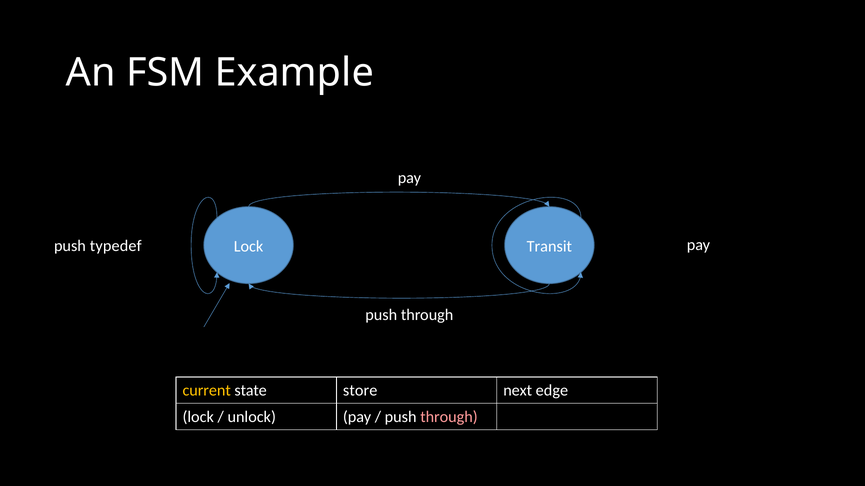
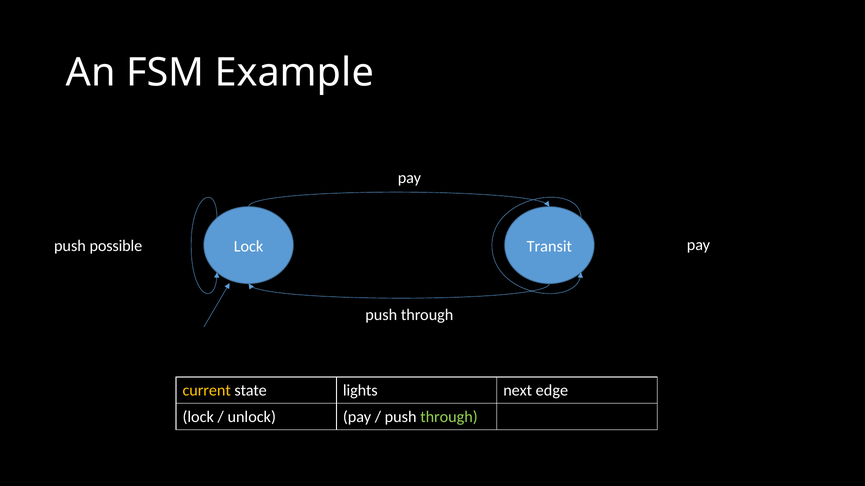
typedef: typedef -> possible
store: store -> lights
through at (449, 417) colour: pink -> light green
